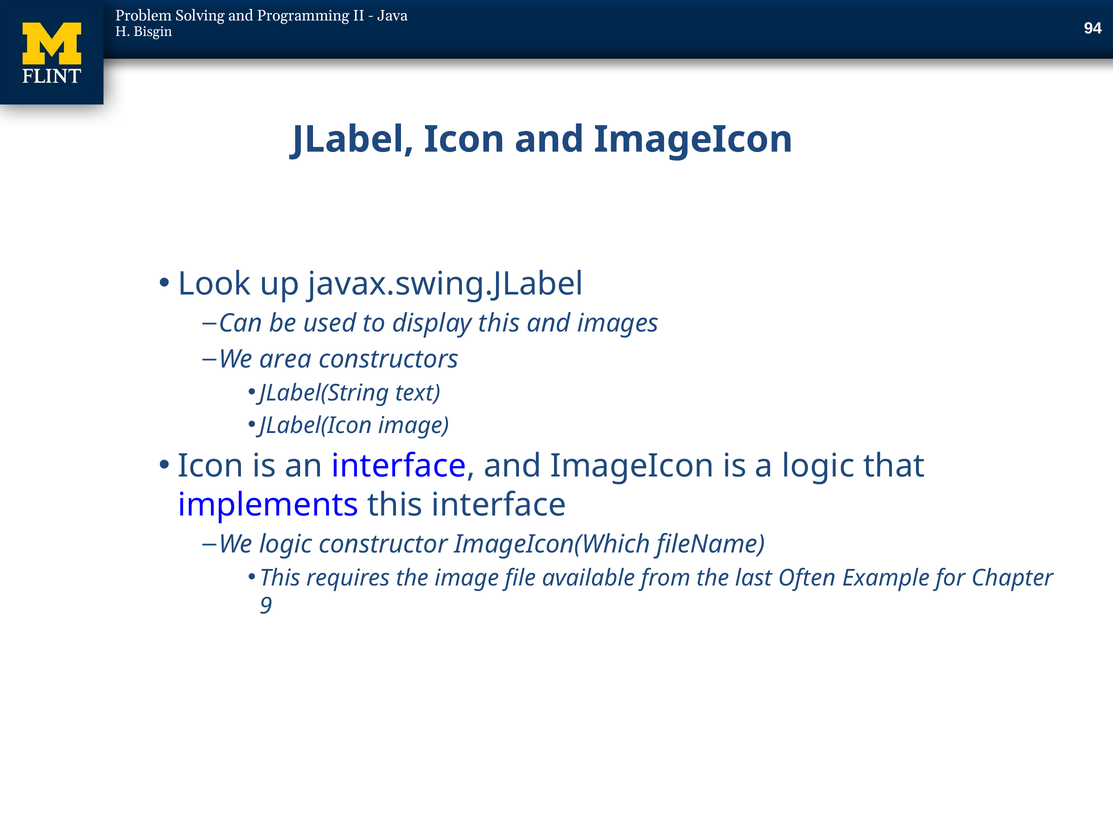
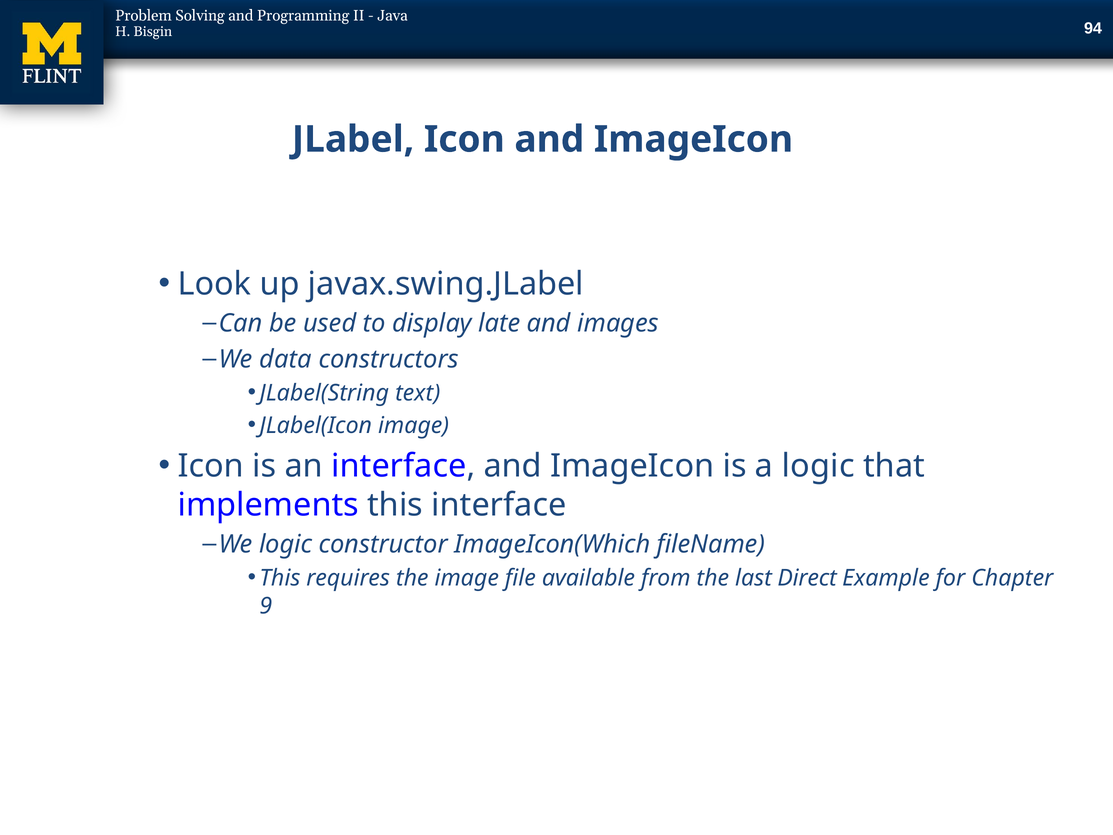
display this: this -> late
area: area -> data
Often: Often -> Direct
